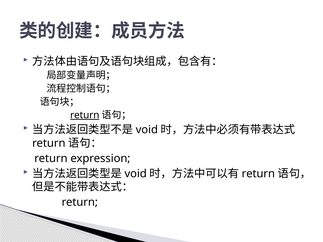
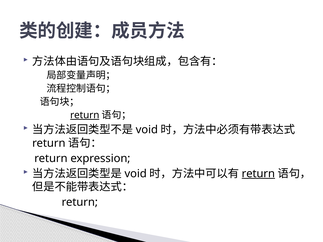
return at (258, 174) underline: none -> present
